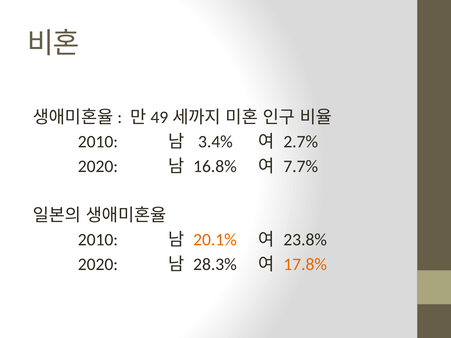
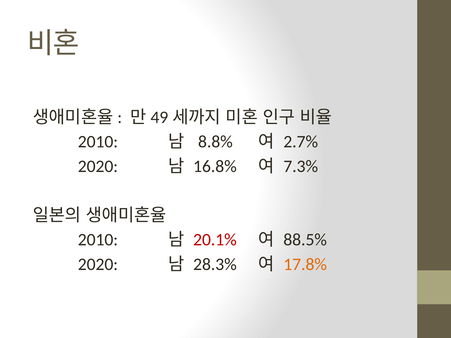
3.4%: 3.4% -> 8.8%
7.7%: 7.7% -> 7.3%
20.1% colour: orange -> red
23.8%: 23.8% -> 88.5%
